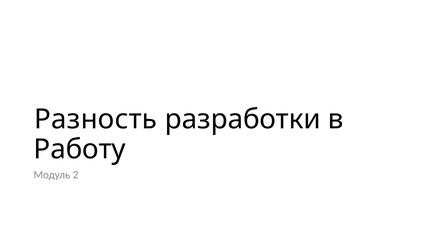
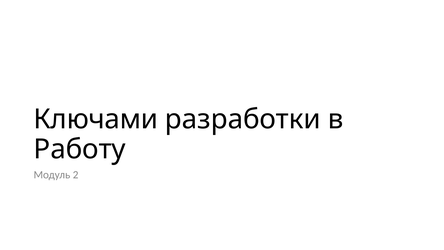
Разность: Разность -> Ключами
